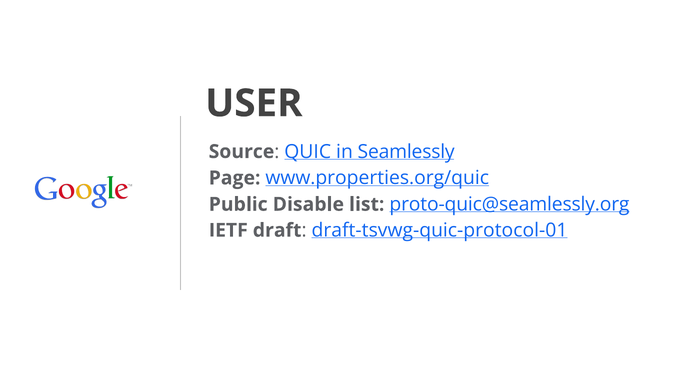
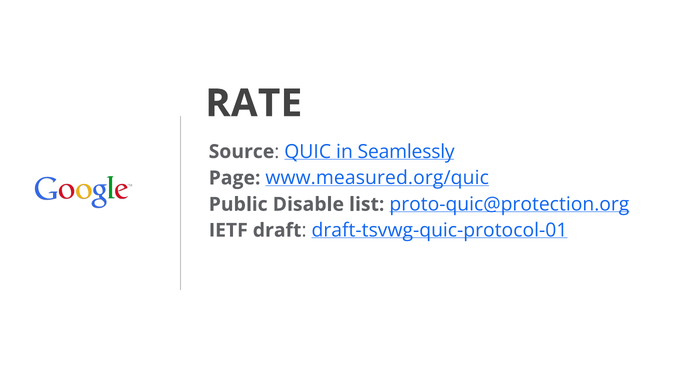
USER: USER -> RATE
www.properties.org/quic: www.properties.org/quic -> www.measured.org/quic
proto-quic@seamlessly.org: proto-quic@seamlessly.org -> proto-quic@protection.org
